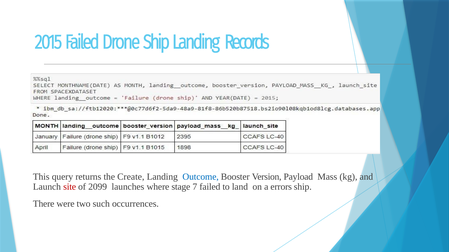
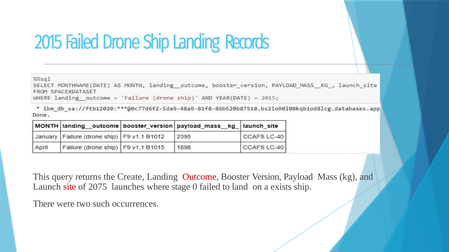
Outcome colour: blue -> red
2099: 2099 -> 2075
7: 7 -> 0
errors: errors -> exists
